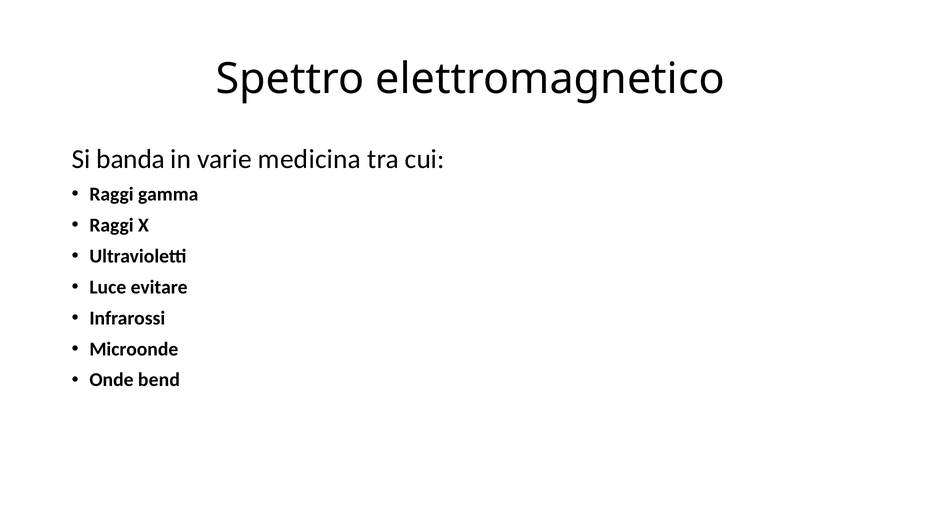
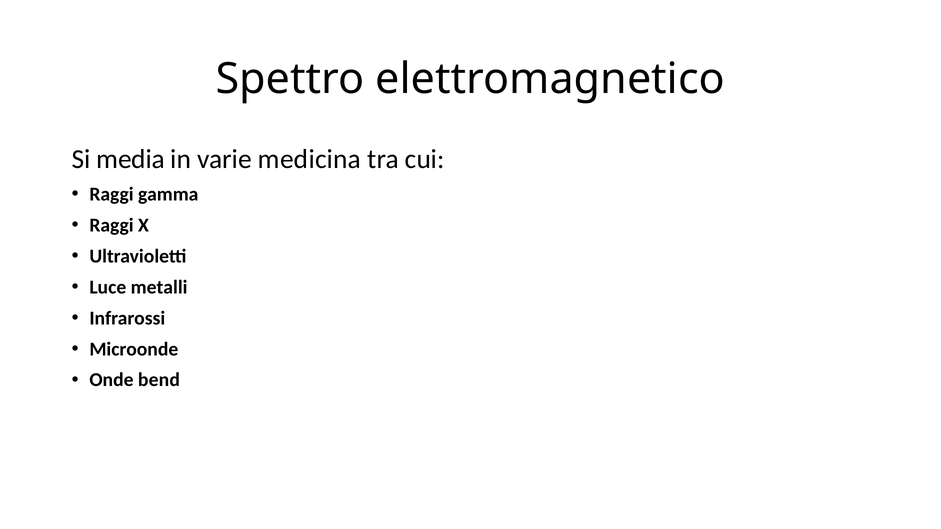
banda: banda -> media
evitare: evitare -> metalli
